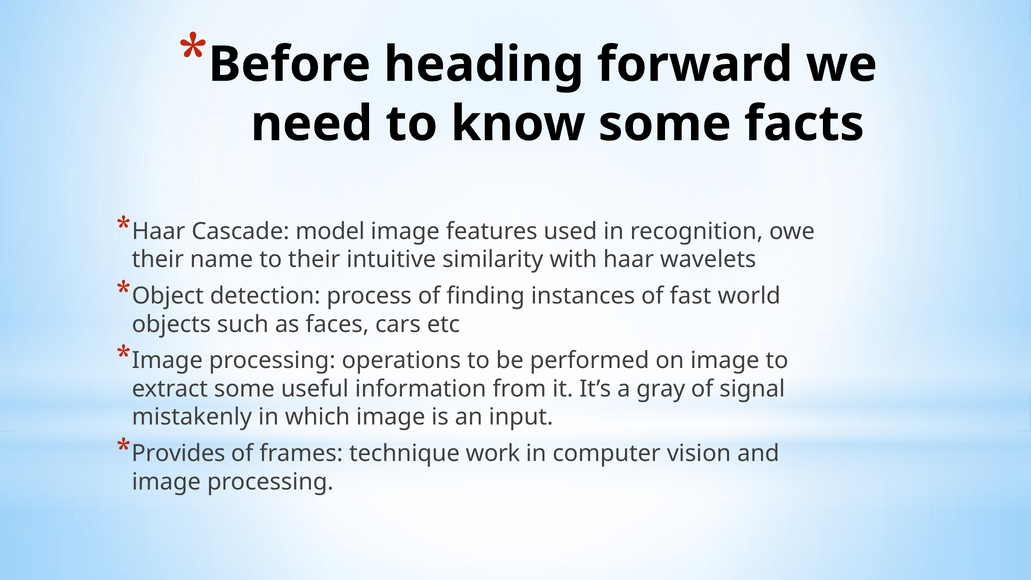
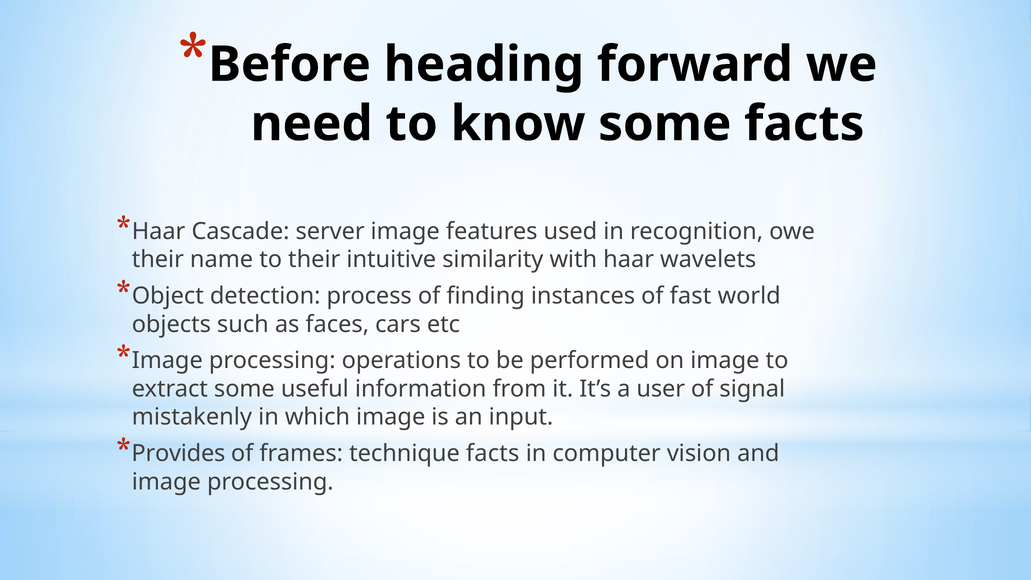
model: model -> server
gray: gray -> user
technique work: work -> facts
